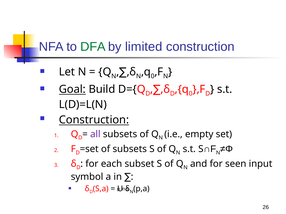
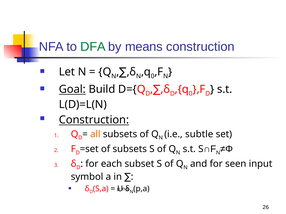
limited: limited -> means
all colour: purple -> orange
empty: empty -> subtle
